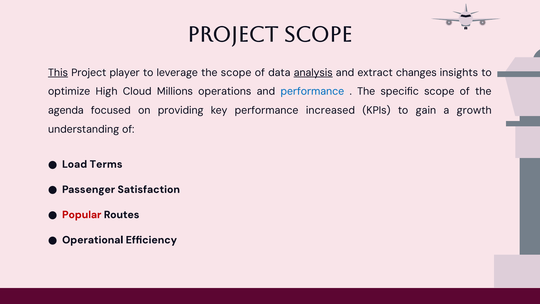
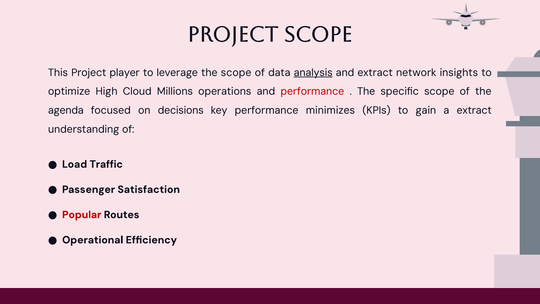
This underline: present -> none
changes: changes -> network
performance at (312, 91) colour: blue -> red
providing: providing -> decisions
increased: increased -> minimizes
a growth: growth -> extract
Terms: Terms -> Traffic
